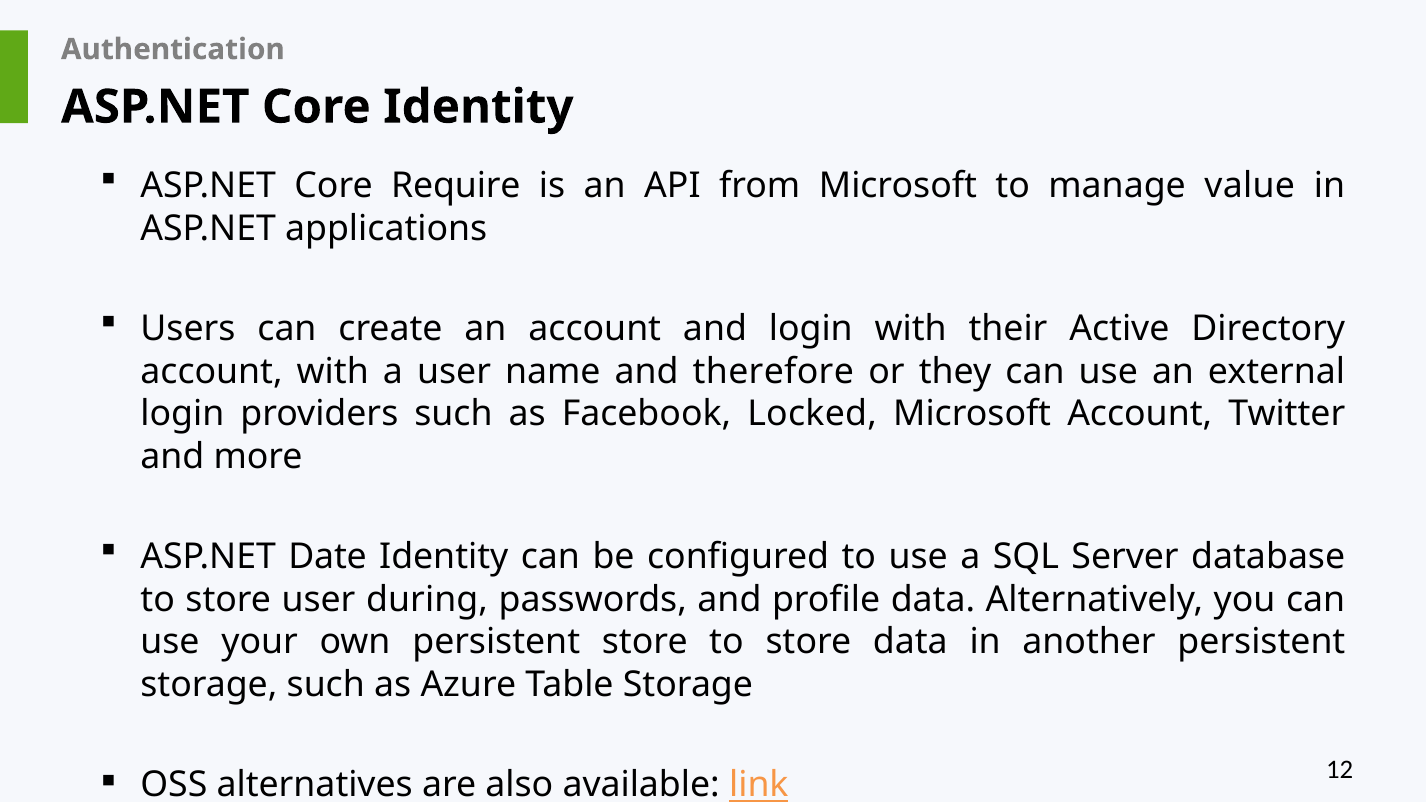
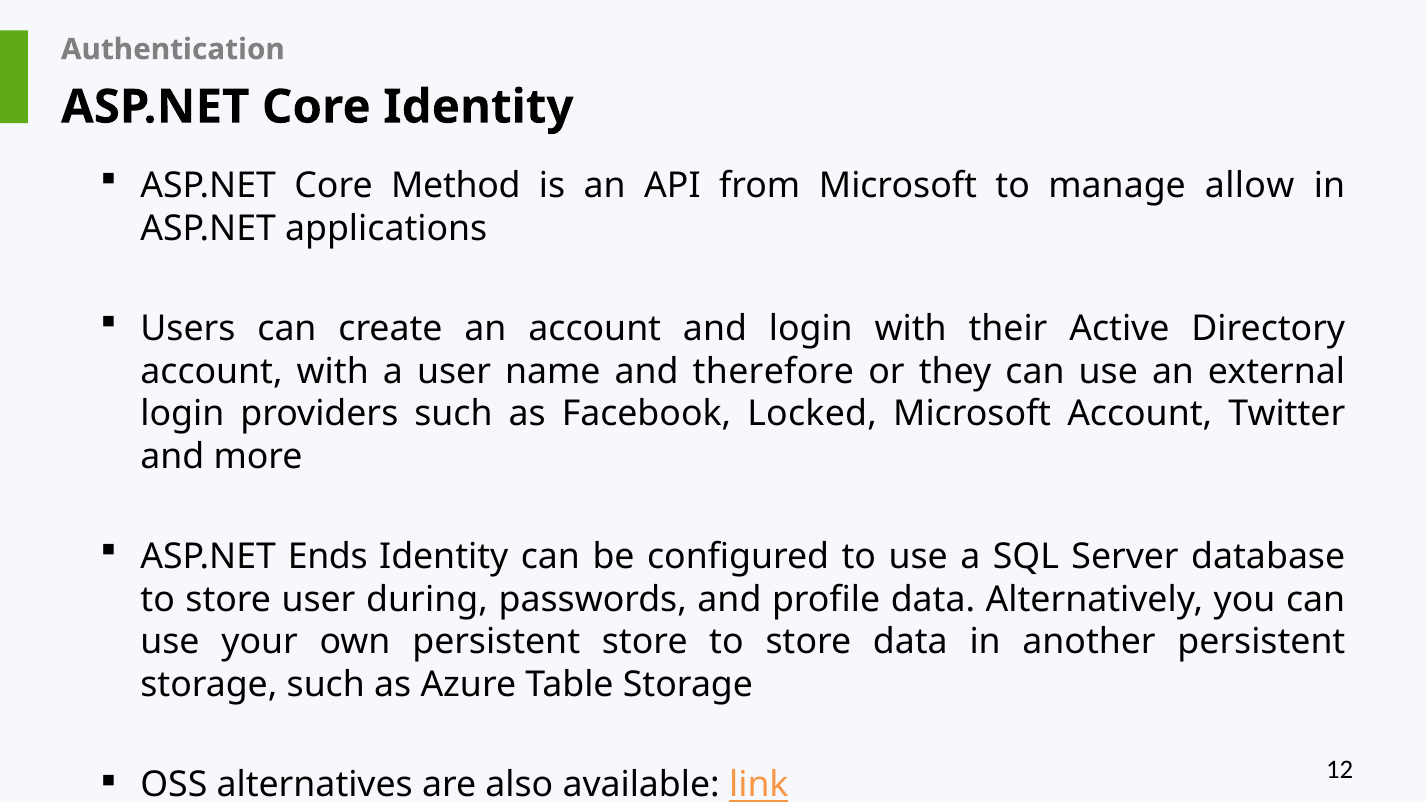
Require: Require -> Method
value: value -> allow
Date: Date -> Ends
